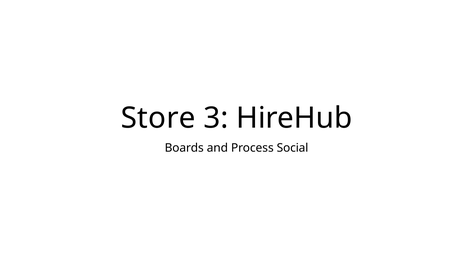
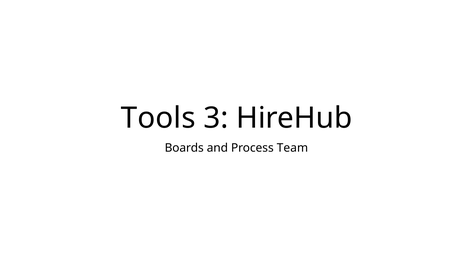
Store: Store -> Tools
Social: Social -> Team
